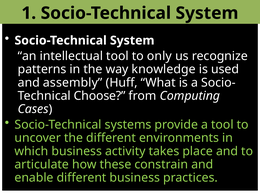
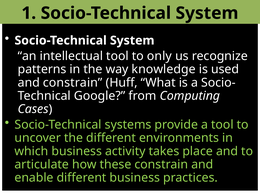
and assembly: assembly -> constrain
Choose: Choose -> Google
